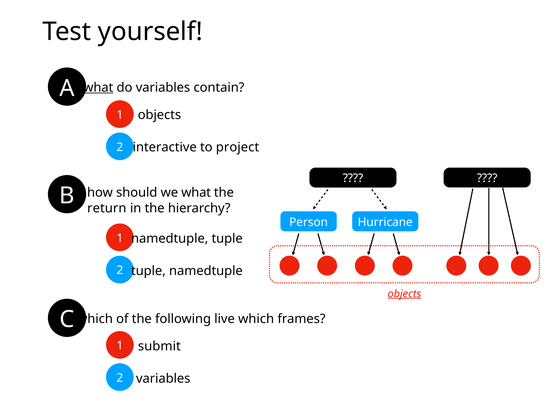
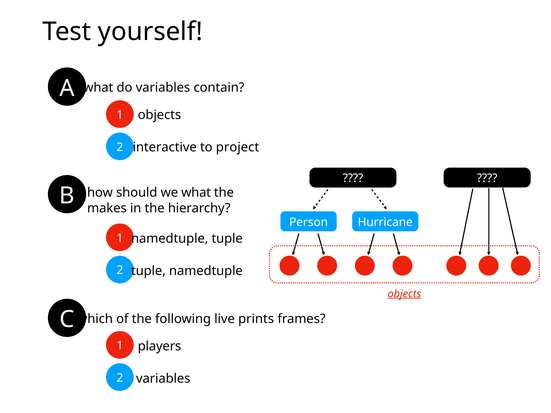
what at (98, 88) underline: present -> none
return: return -> makes
live which: which -> prints
submit: submit -> players
